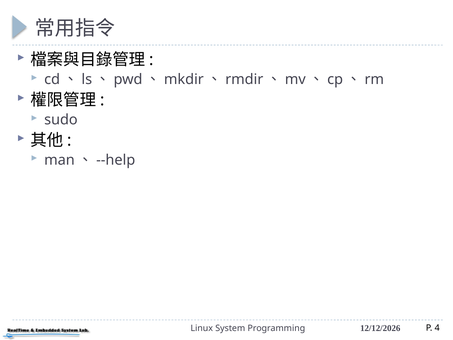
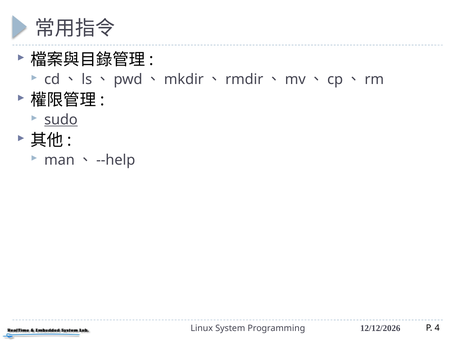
sudo underline: none -> present
